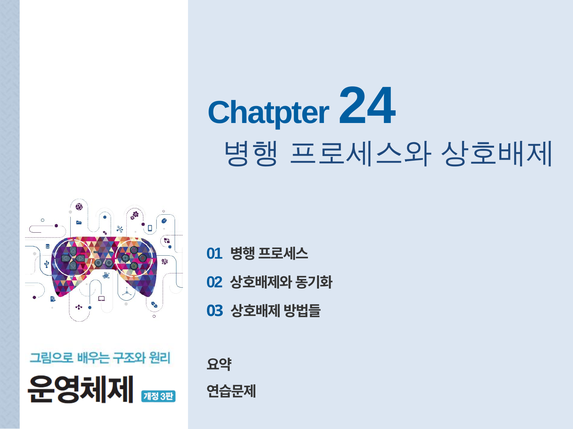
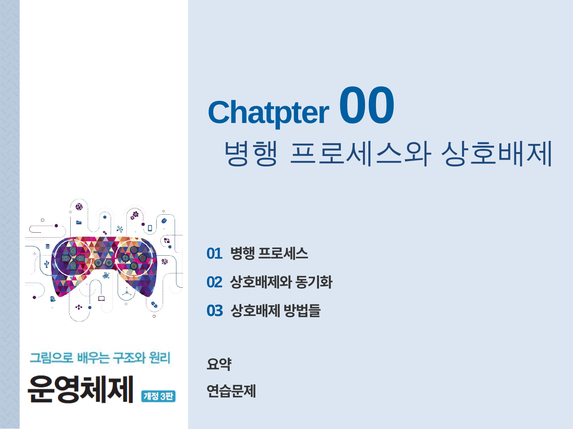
24: 24 -> 00
